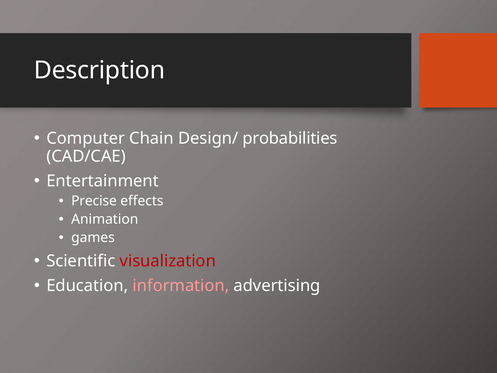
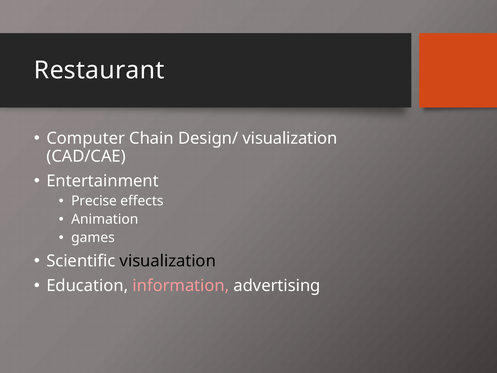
Description: Description -> Restaurant
Design/ probabilities: probabilities -> visualization
visualization at (168, 261) colour: red -> black
